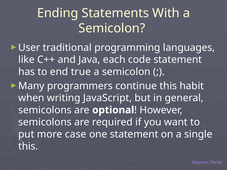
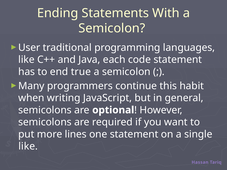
case: case -> lines
this at (28, 147): this -> like
